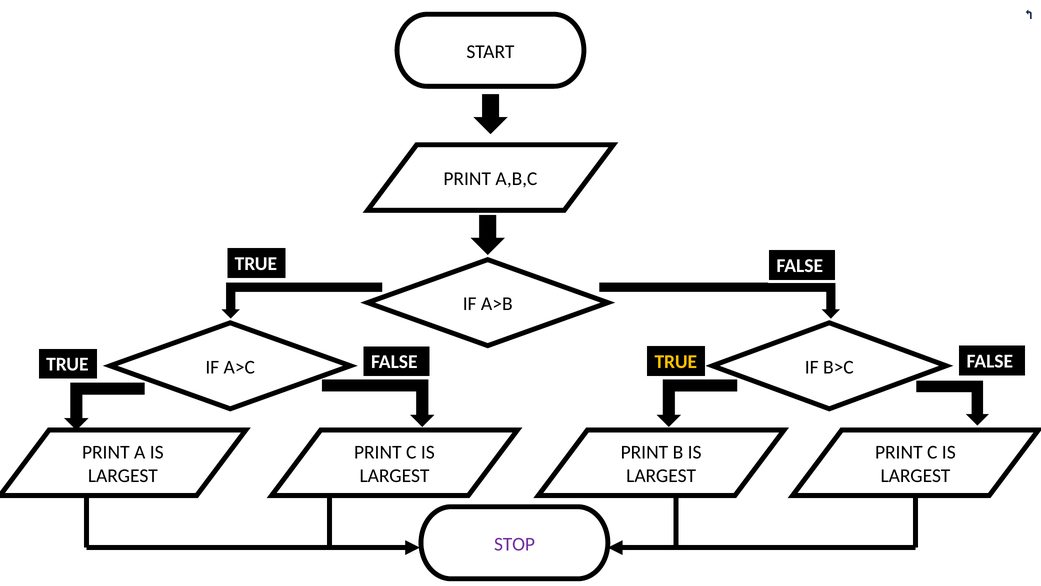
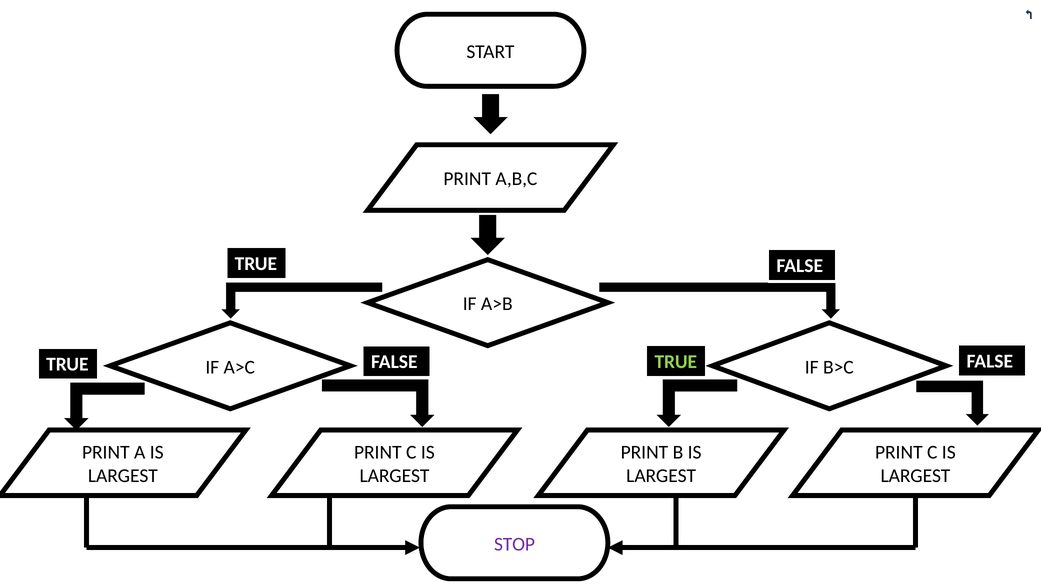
TRUE at (676, 361) colour: yellow -> light green
